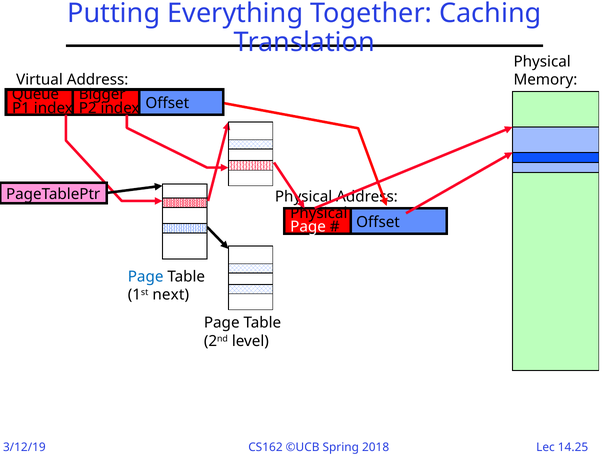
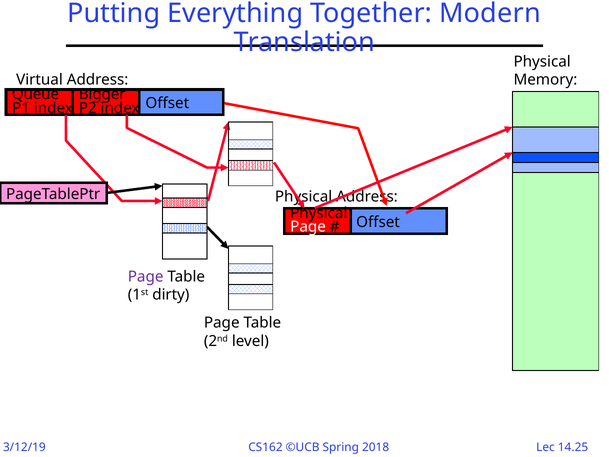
Caching: Caching -> Modern
Page at (146, 276) colour: blue -> purple
next: next -> dirty
